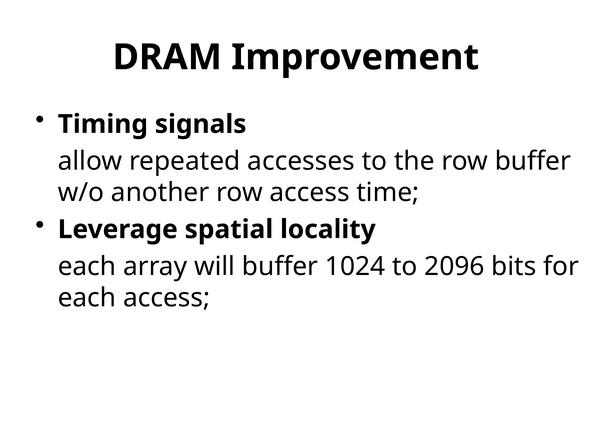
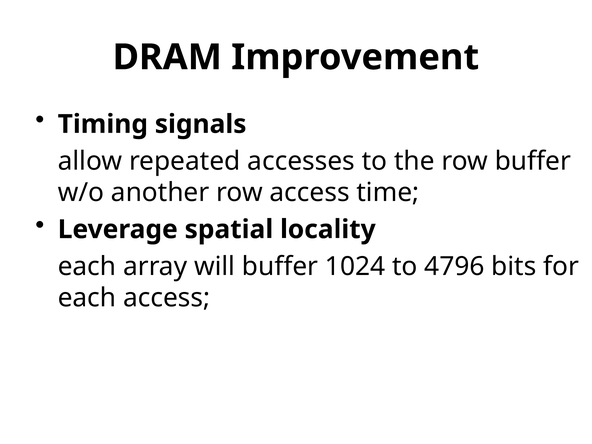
2096: 2096 -> 4796
